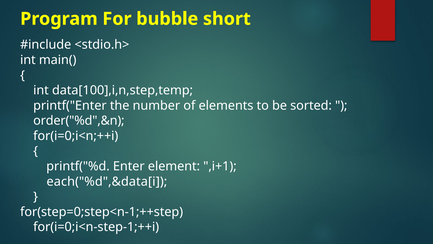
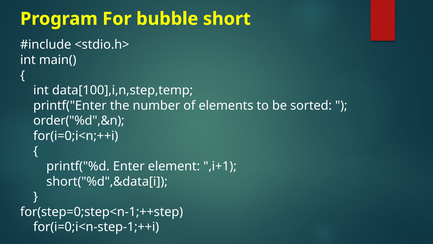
each("%d",&data[i: each("%d",&data[i -> short("%d",&data[i
